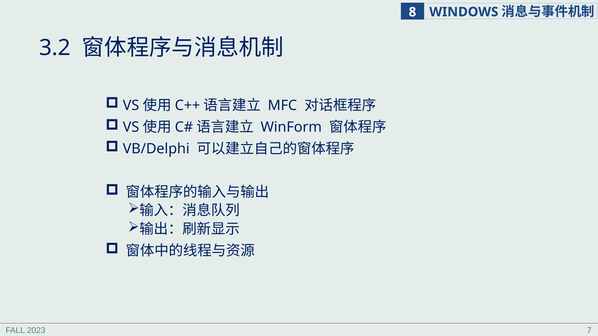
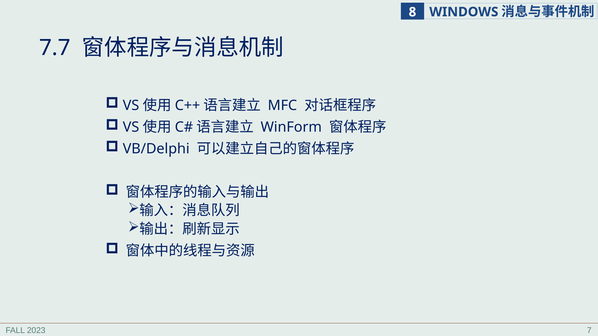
3.2: 3.2 -> 7.7
